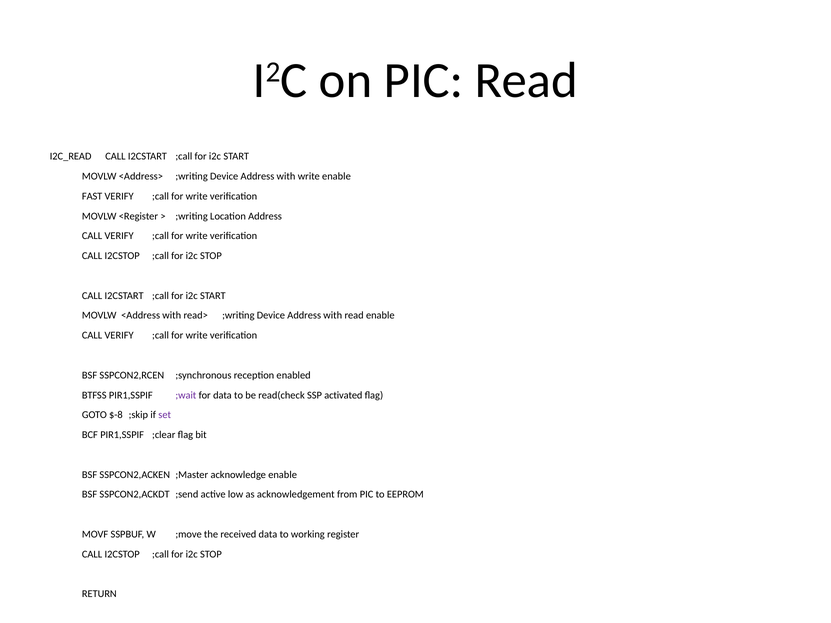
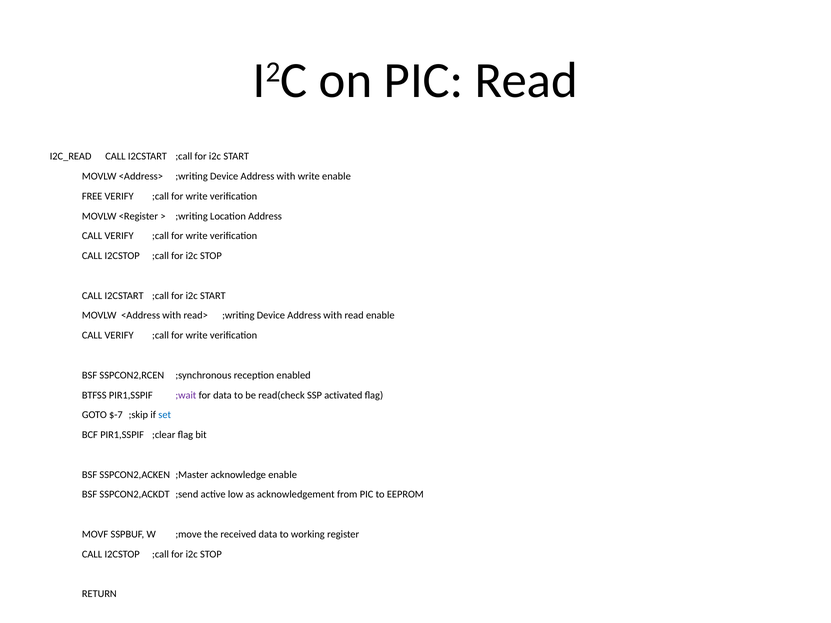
FAST: FAST -> FREE
$-8: $-8 -> $-7
set colour: purple -> blue
